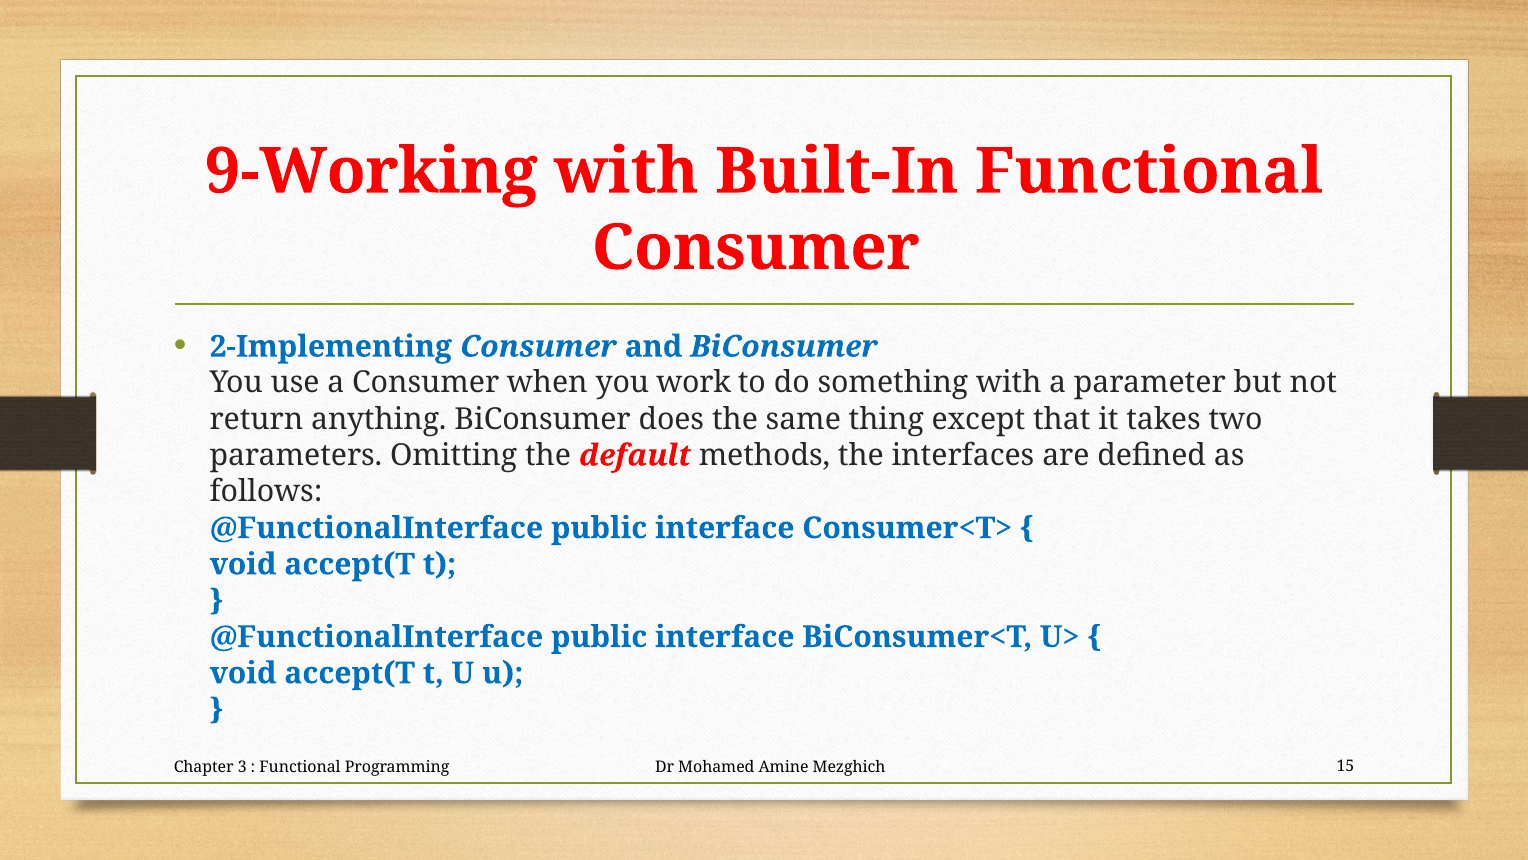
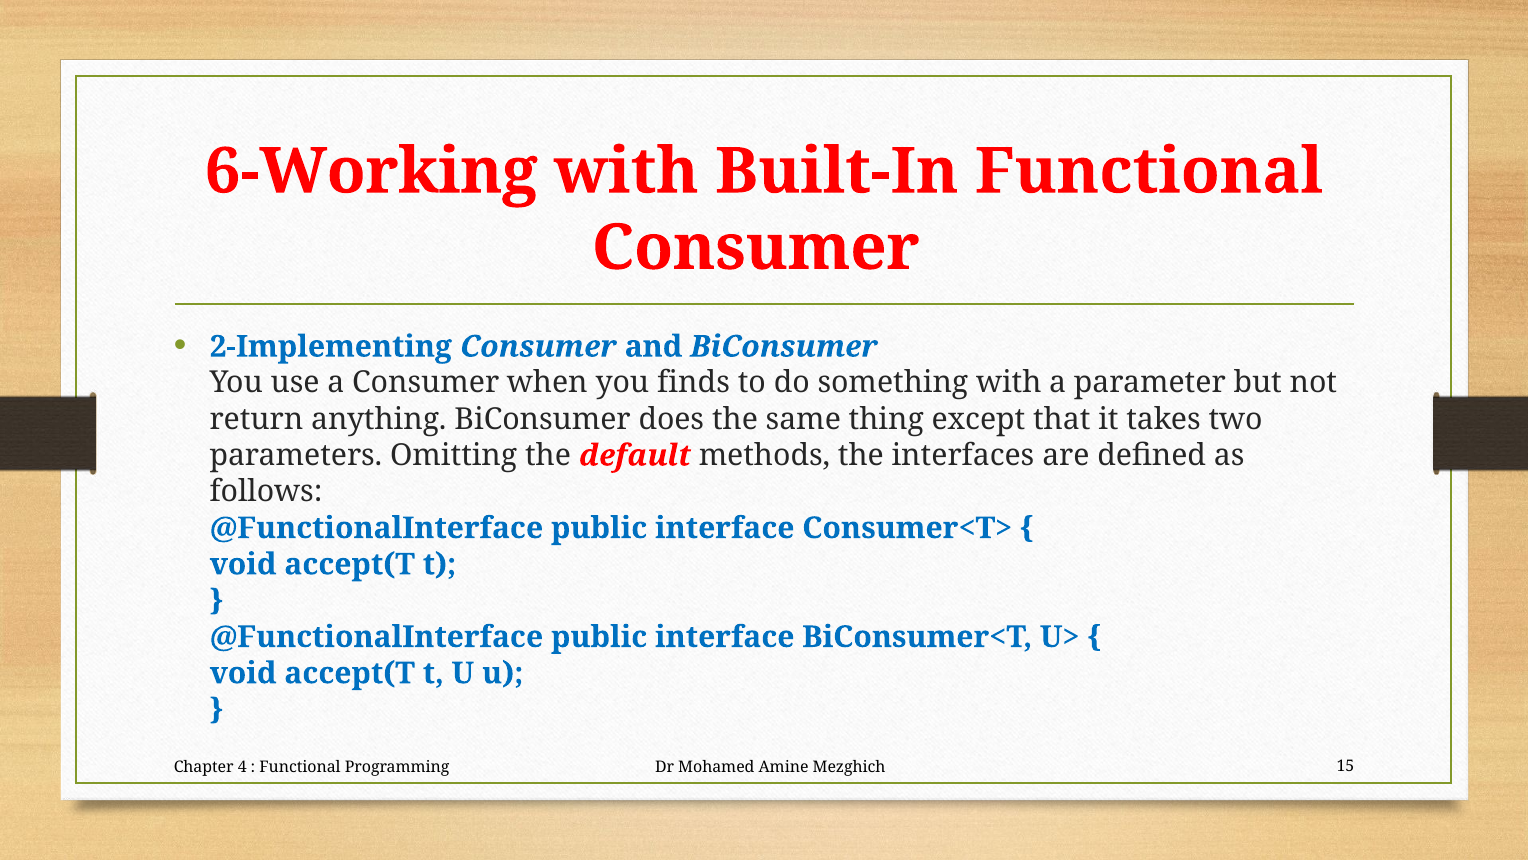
9-Working: 9-Working -> 6-Working
work: work -> finds
3: 3 -> 4
